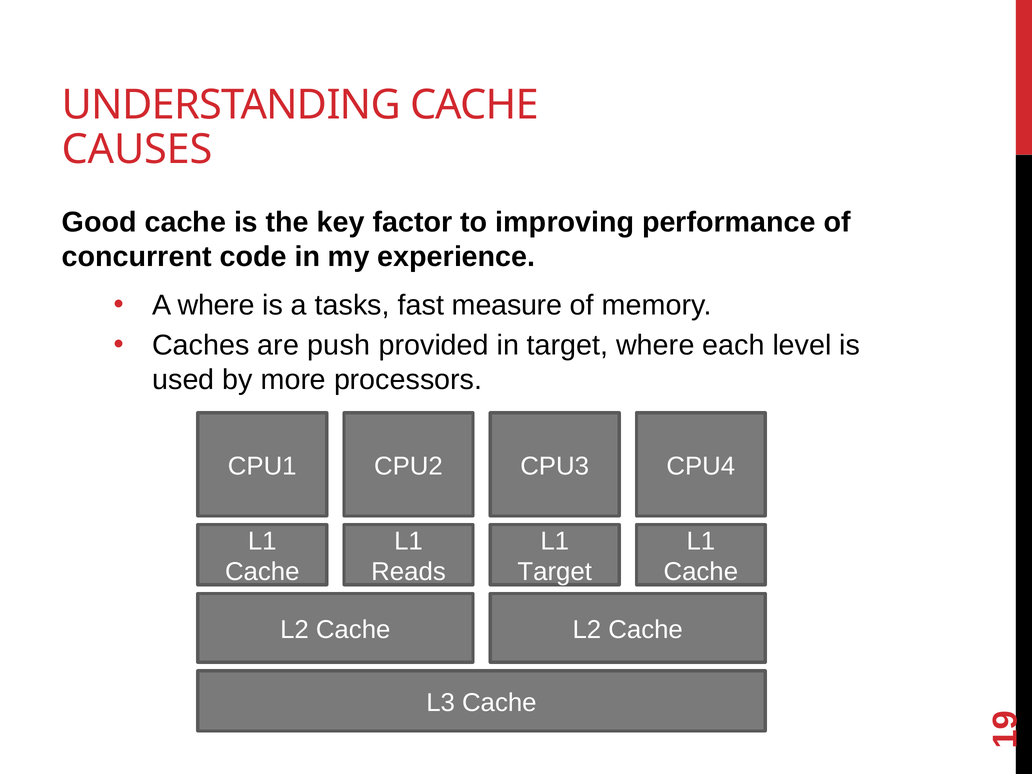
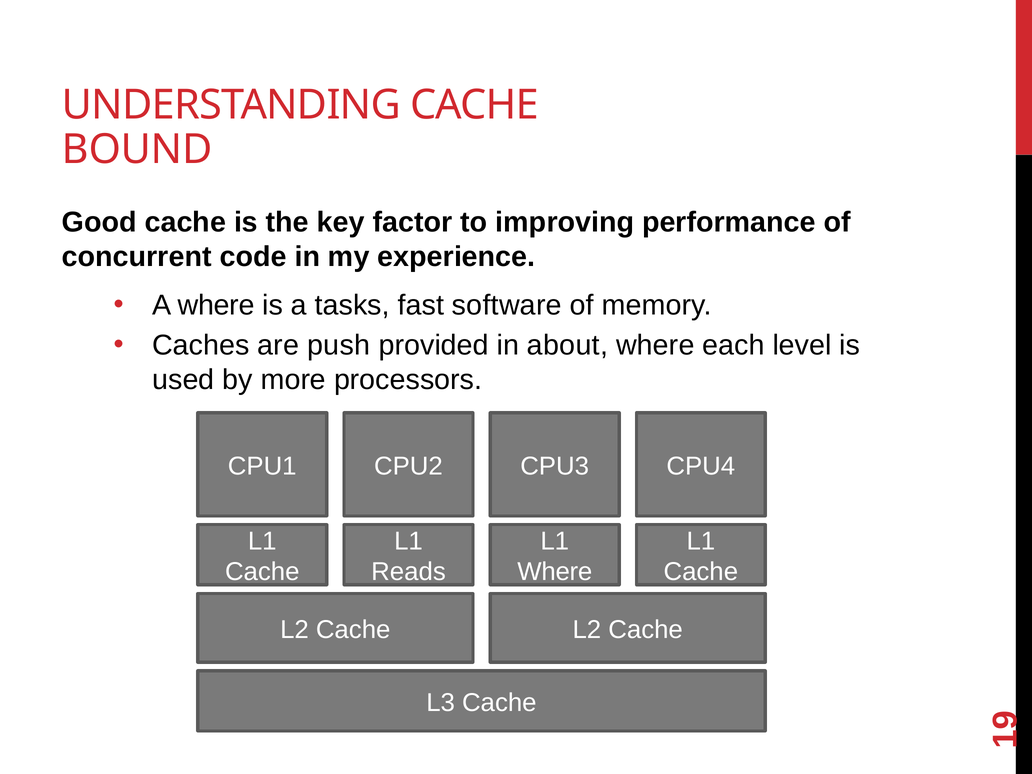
CAUSES: CAUSES -> BOUND
measure: measure -> software
in target: target -> about
Target at (555, 572): Target -> Where
